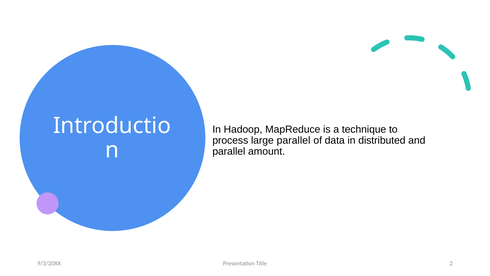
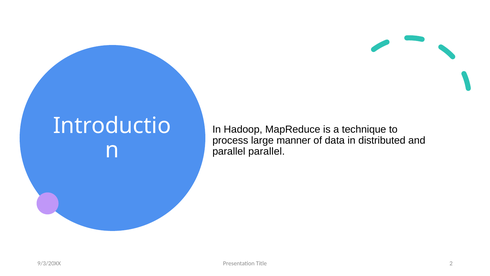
large parallel: parallel -> manner
parallel amount: amount -> parallel
